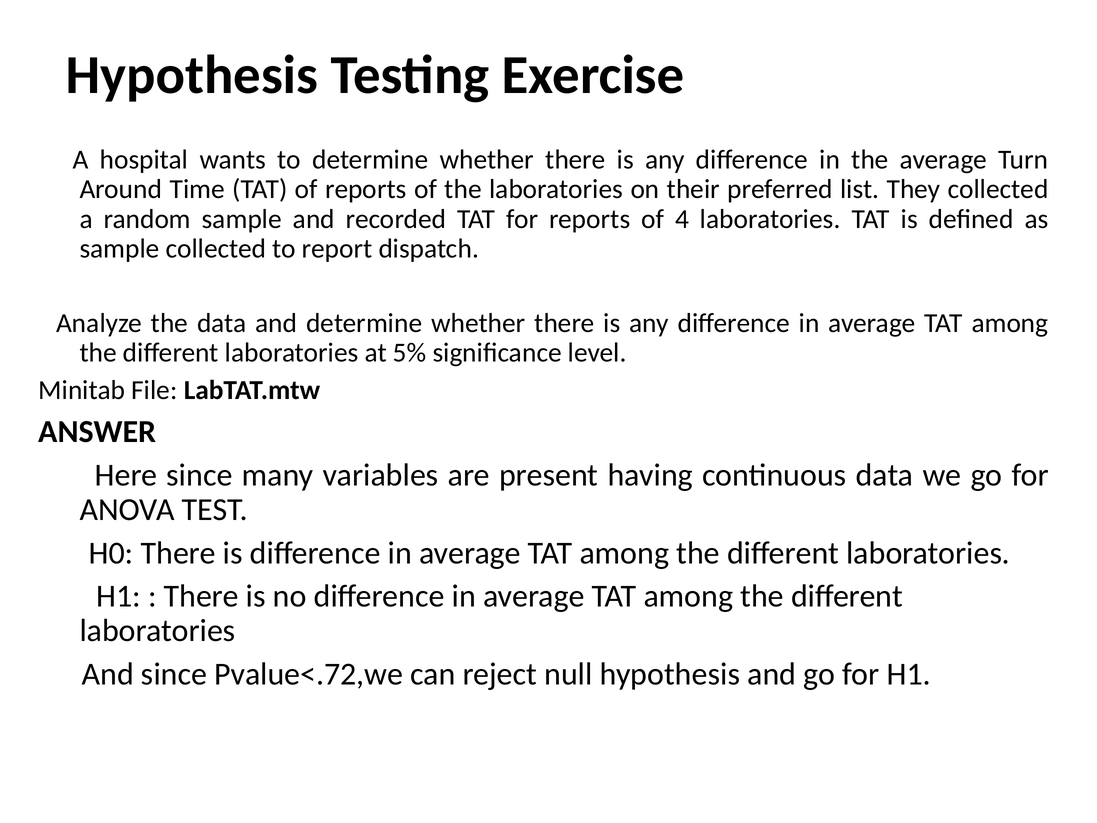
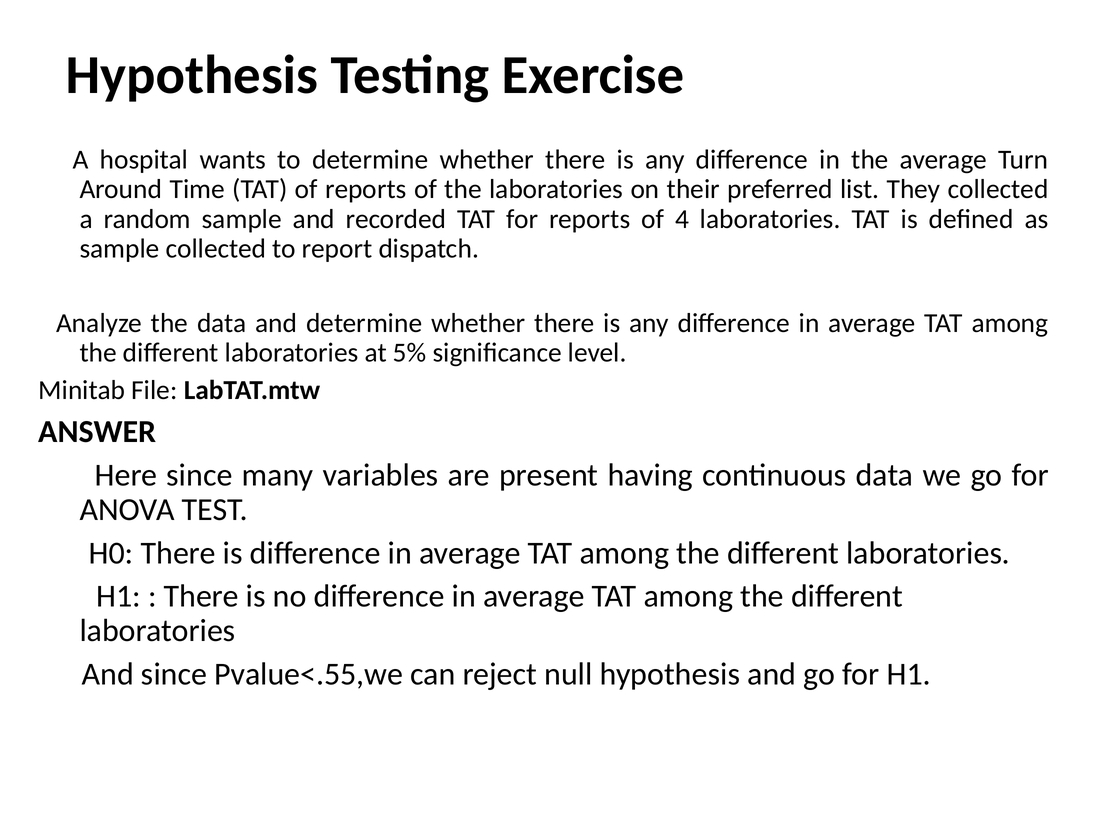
Pvalue<.72,we: Pvalue<.72,we -> Pvalue<.55,we
